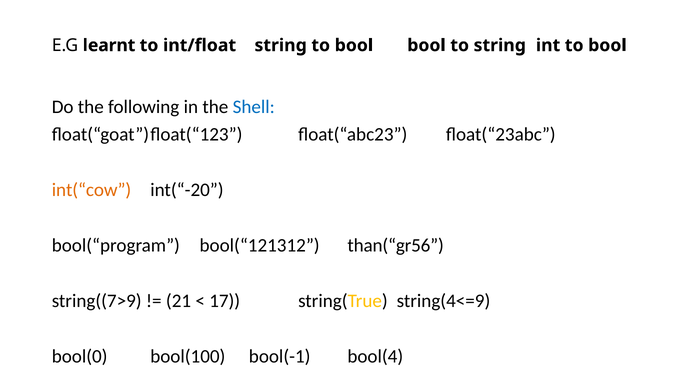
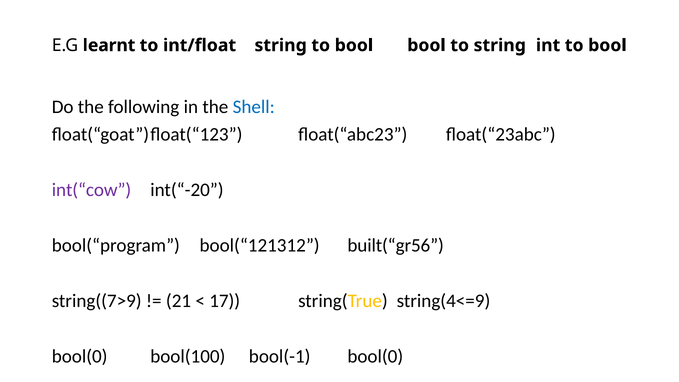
int(“cow colour: orange -> purple
than(“gr56: than(“gr56 -> built(“gr56
bool(-1 bool(4: bool(4 -> bool(0
